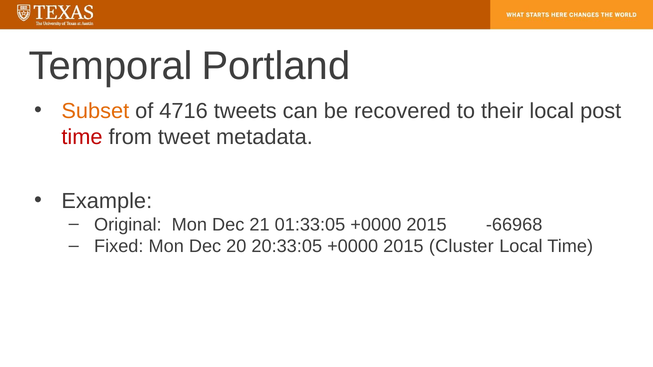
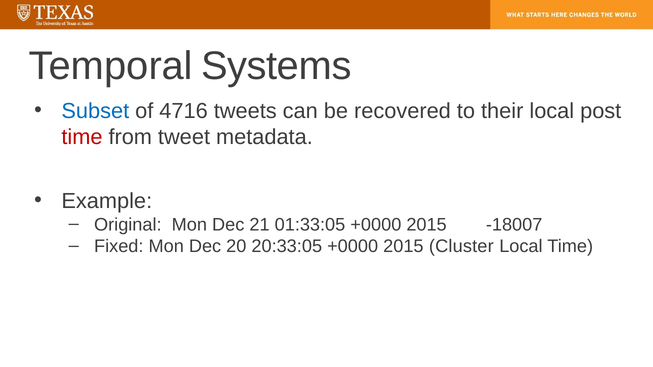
Portland: Portland -> Systems
Subset colour: orange -> blue
-66968: -66968 -> -18007
